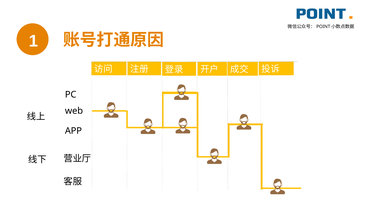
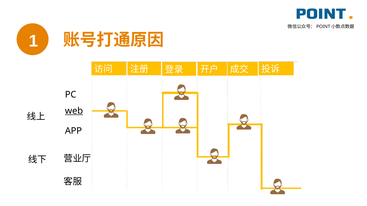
web underline: none -> present
